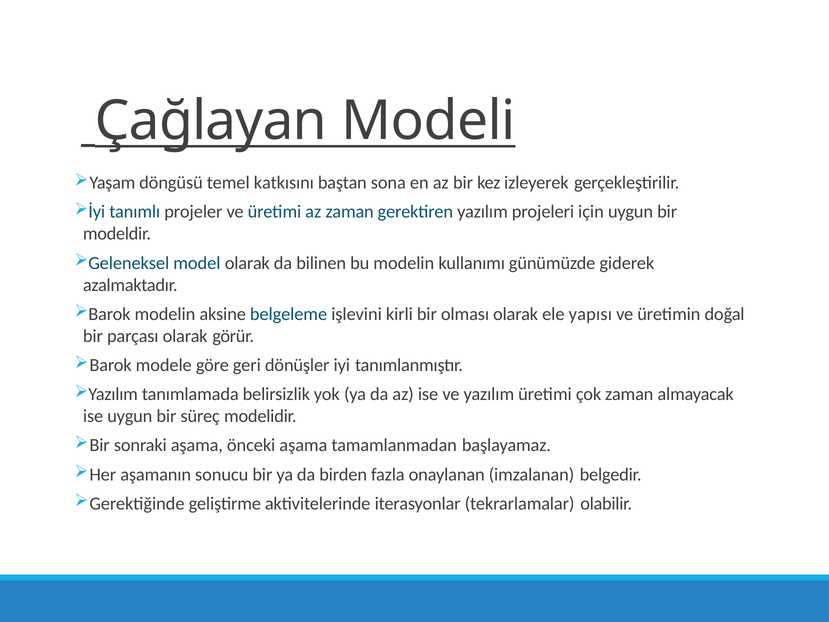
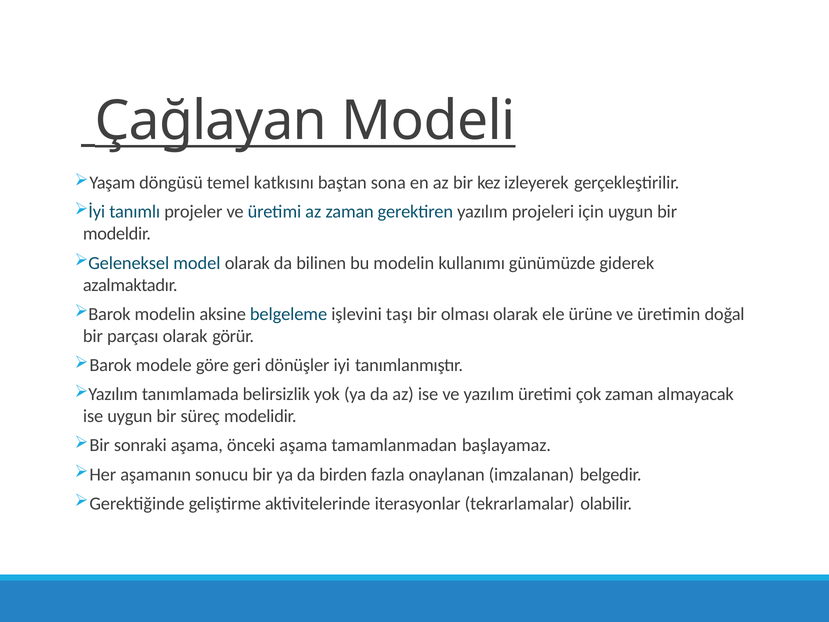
kirli: kirli -> taşı
yapısı: yapısı -> ürüne
